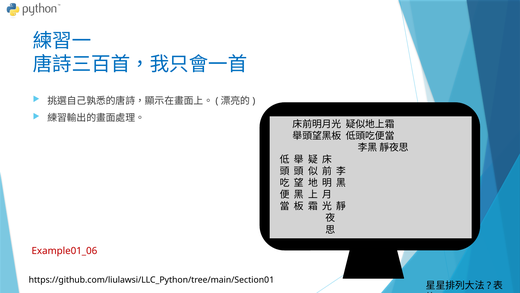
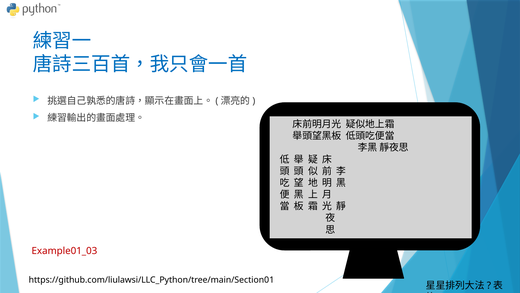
Example01_06: Example01_06 -> Example01_03
